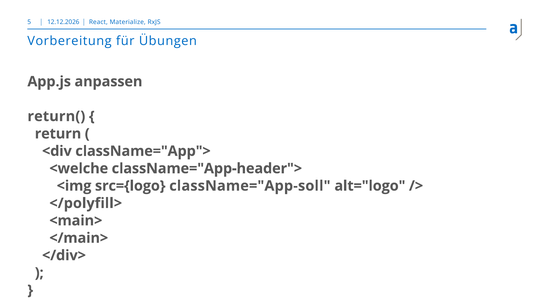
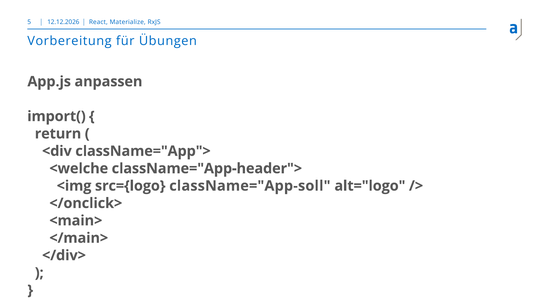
return(: return( -> import(
</polyfill>: </polyfill> -> </onclick>
